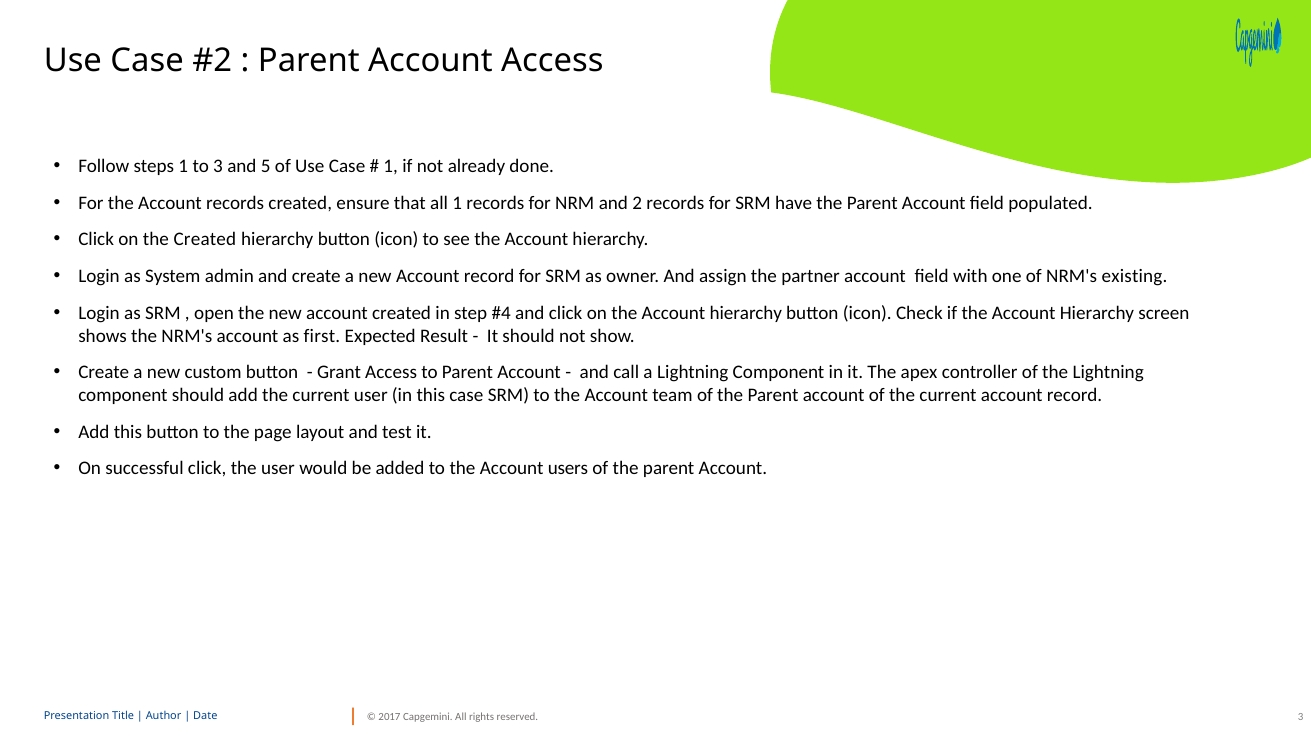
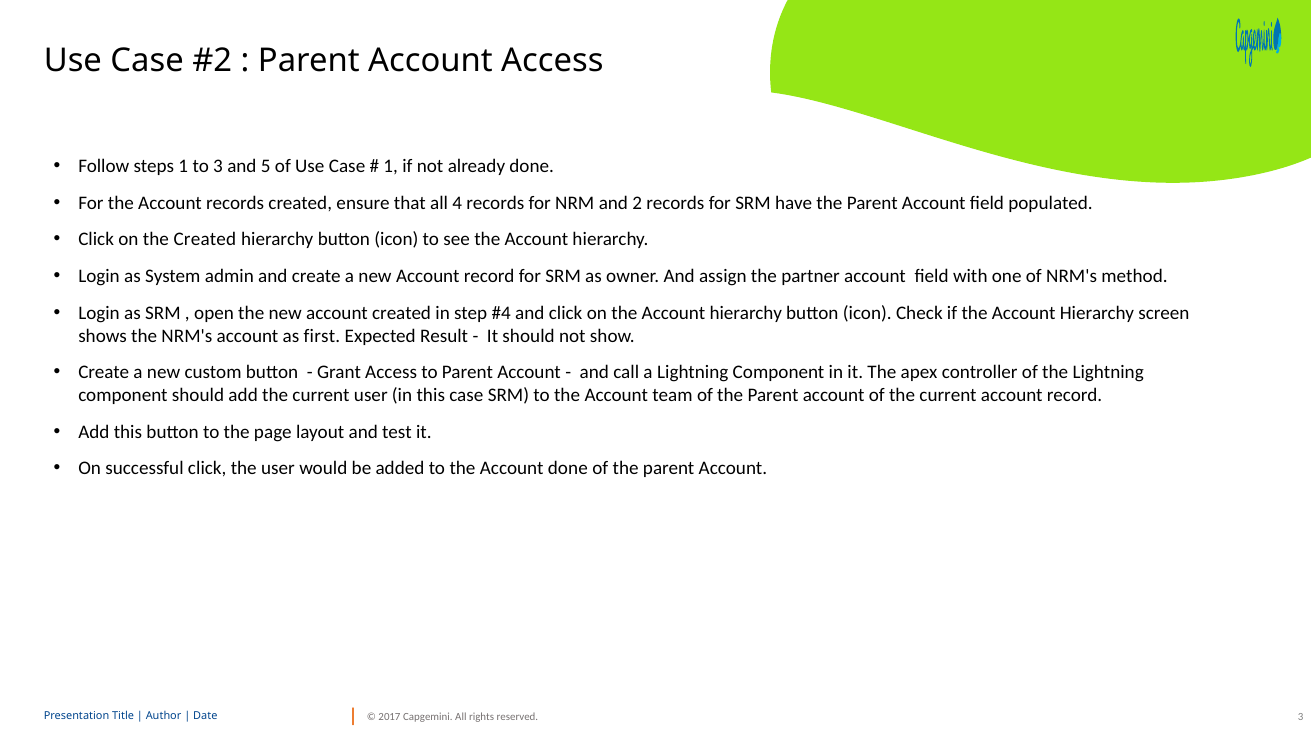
all 1: 1 -> 4
existing: existing -> method
Account users: users -> done
